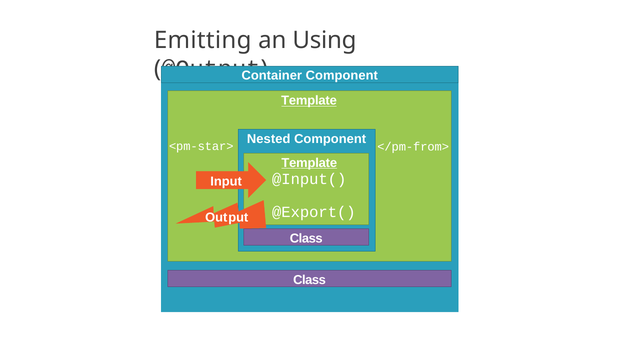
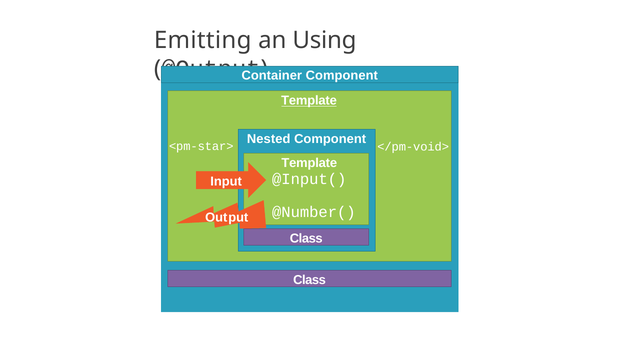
</pm-from>: </pm-from> -> </pm-void>
Template at (309, 163) underline: present -> none
@Export(: @Export( -> @Number(
